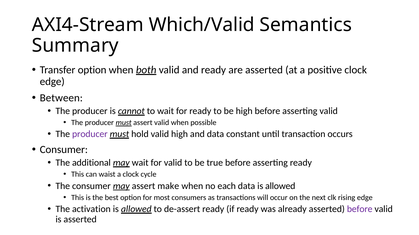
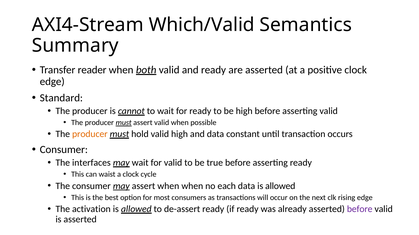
Transfer option: option -> reader
Between: Between -> Standard
producer at (90, 135) colour: purple -> orange
additional: additional -> interfaces
assert make: make -> when
